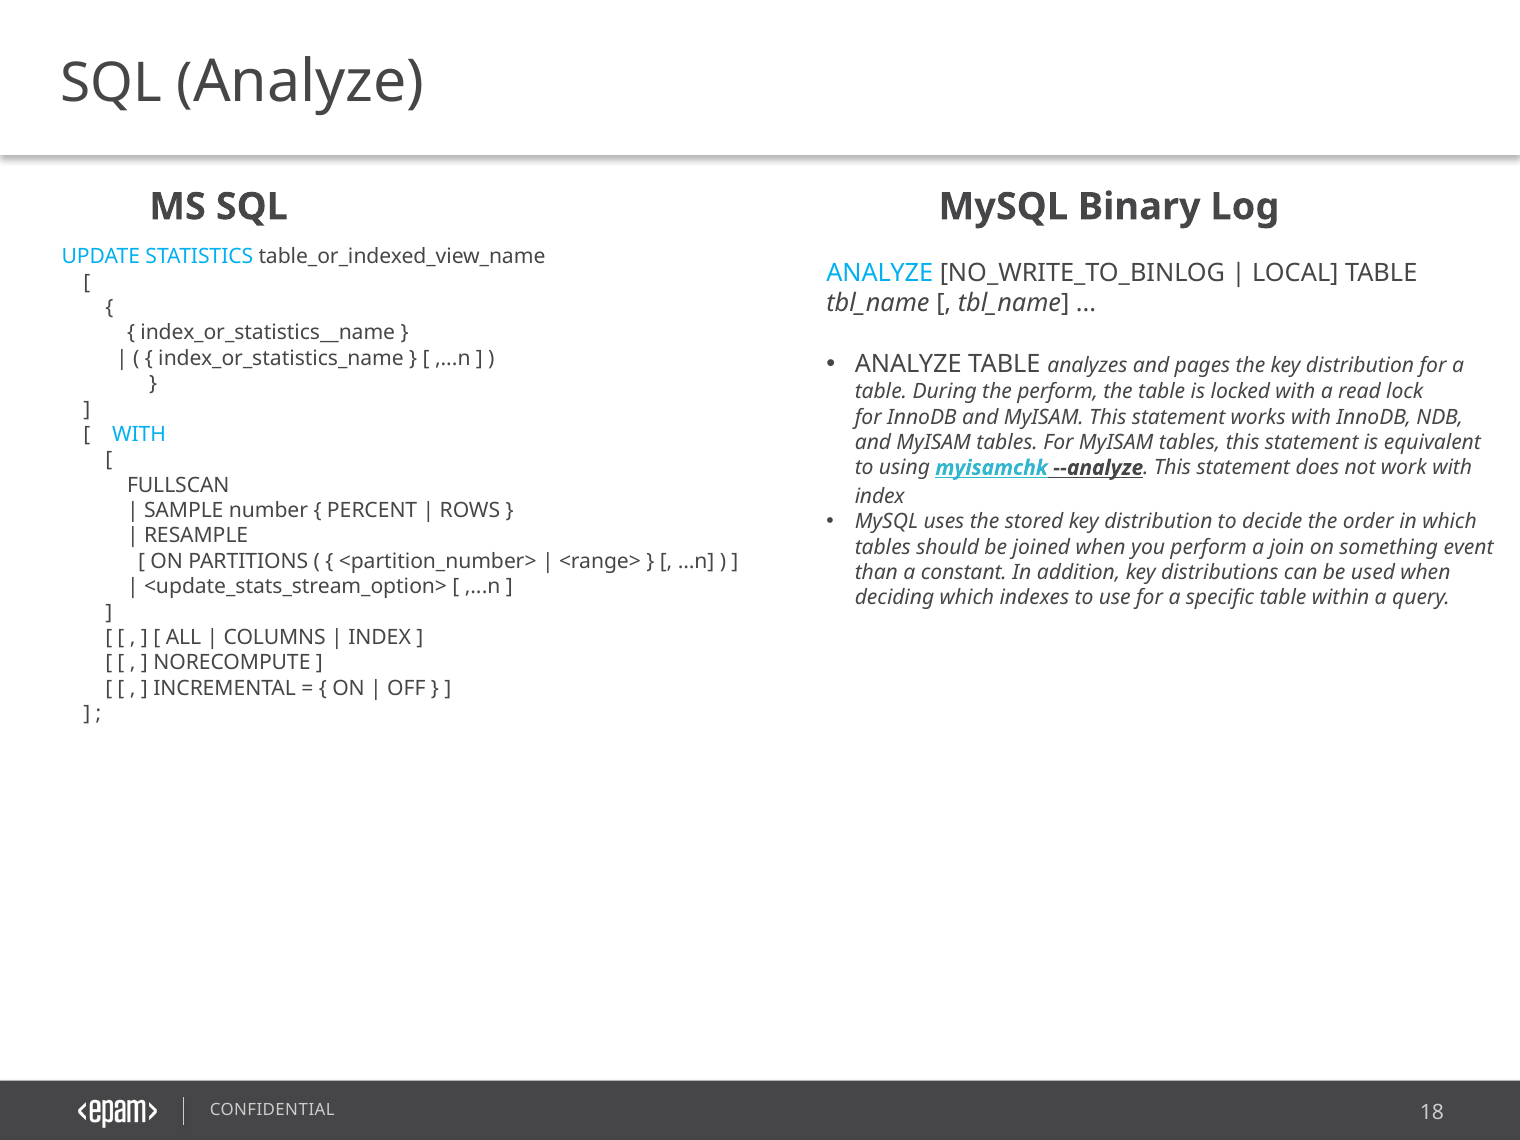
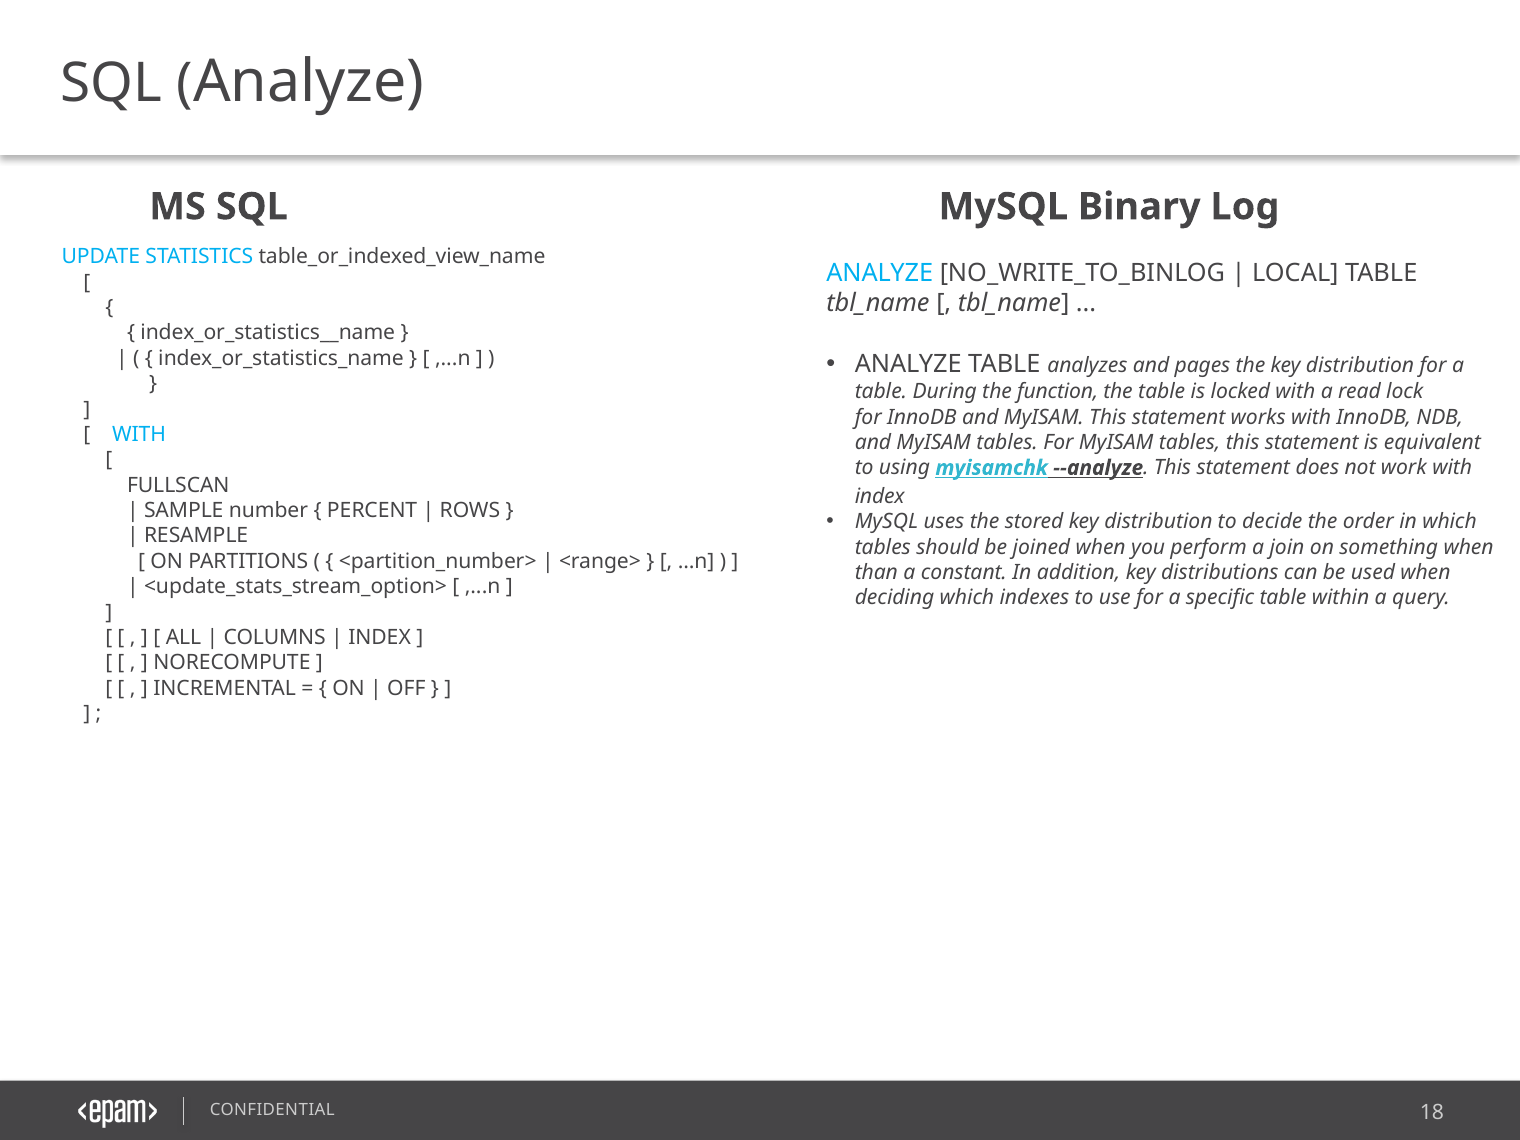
the perform: perform -> function
something event: event -> when
